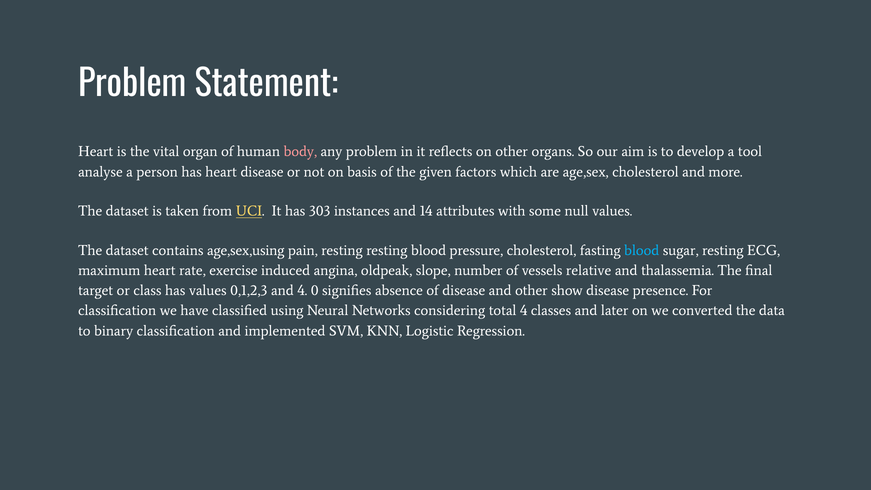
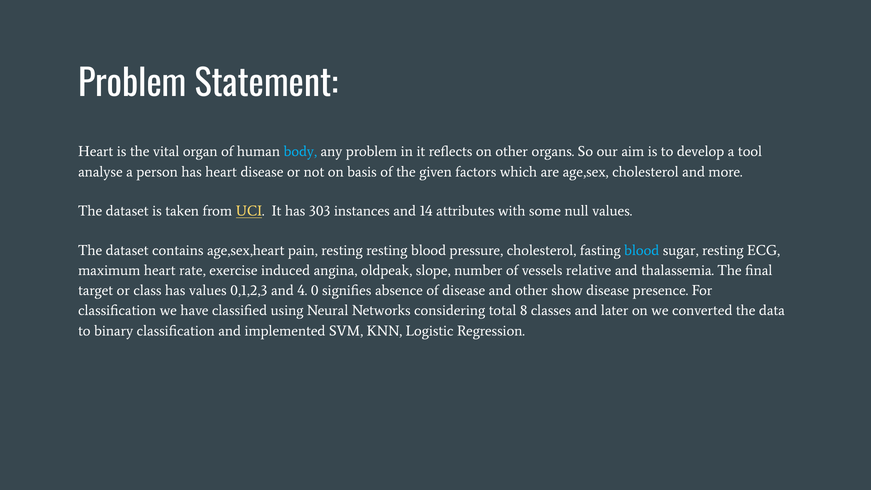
body colour: pink -> light blue
age,sex,using: age,sex,using -> age,sex,heart
total 4: 4 -> 8
